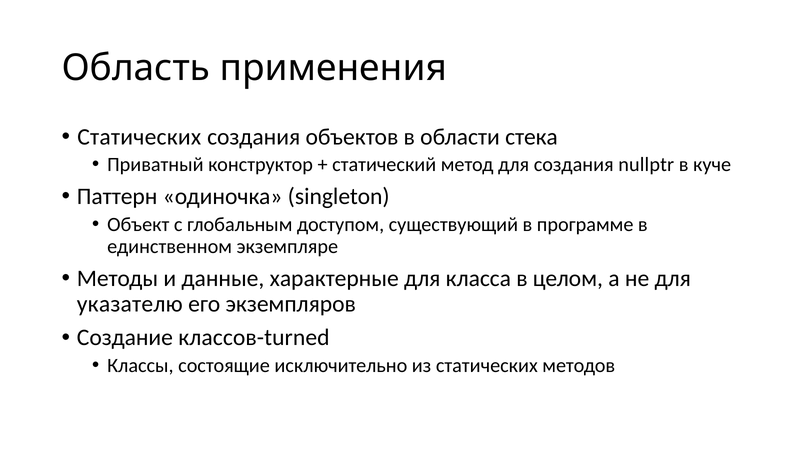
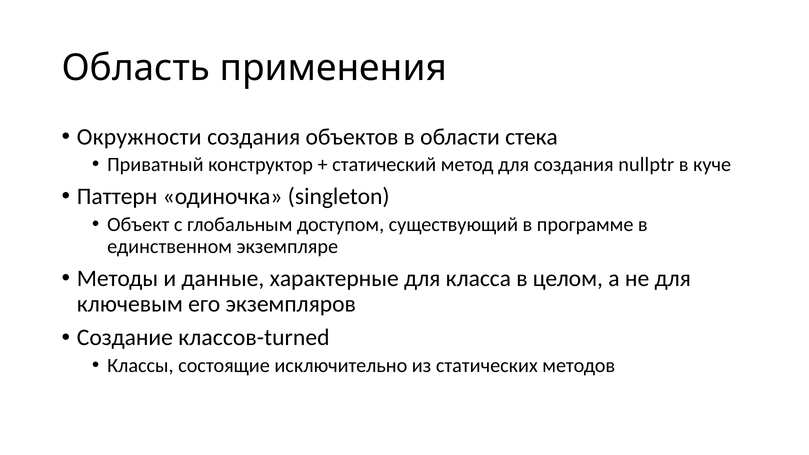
Статических at (139, 137): Статических -> Окружности
указателю: указателю -> ключевым
